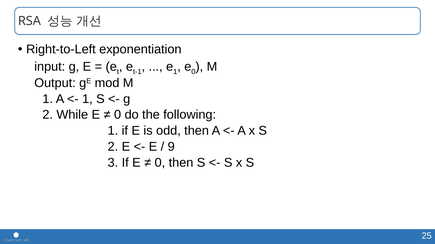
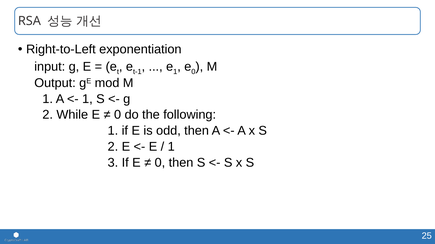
9 at (171, 147): 9 -> 1
